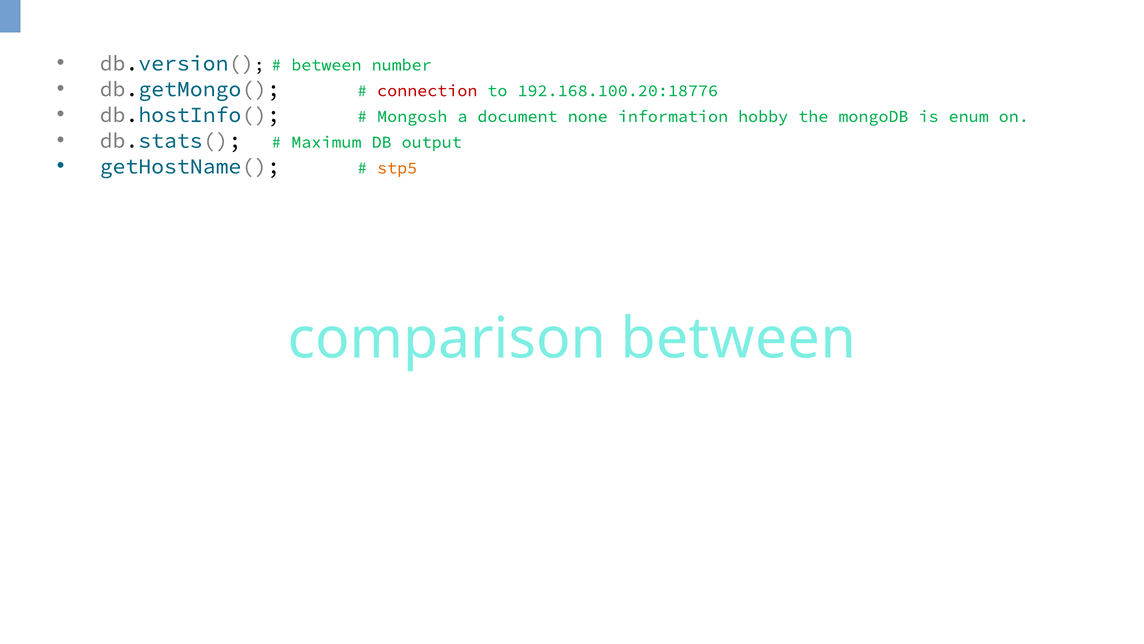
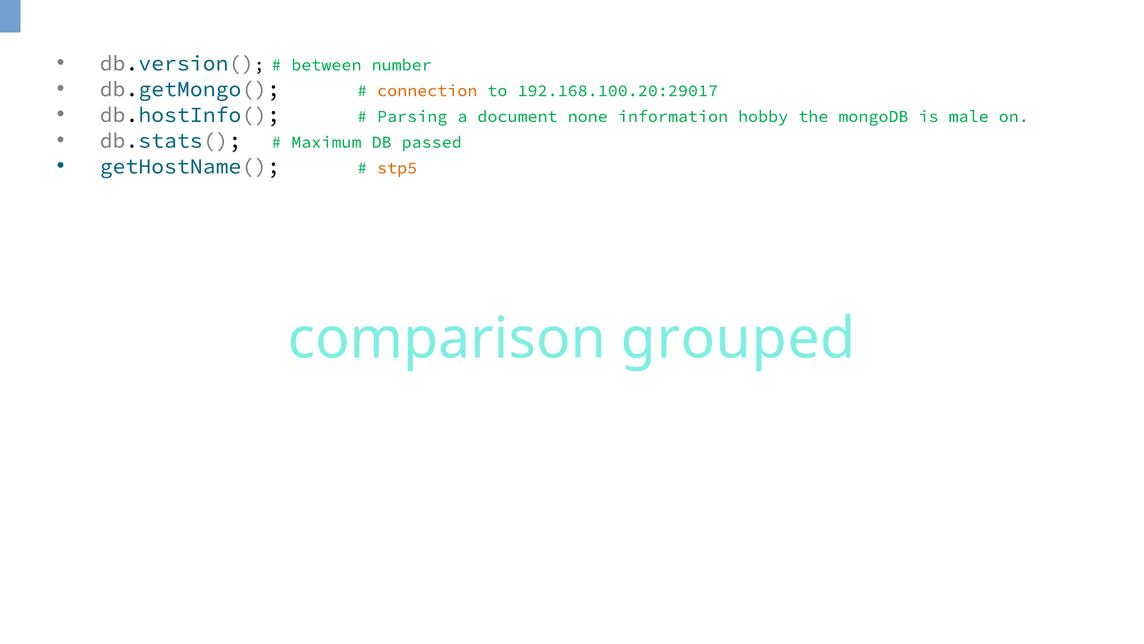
connection colour: red -> orange
192.168.100.20:18776: 192.168.100.20:18776 -> 192.168.100.20:29017
Mongosh: Mongosh -> Parsing
enum: enum -> male
output: output -> passed
comparison between: between -> grouped
